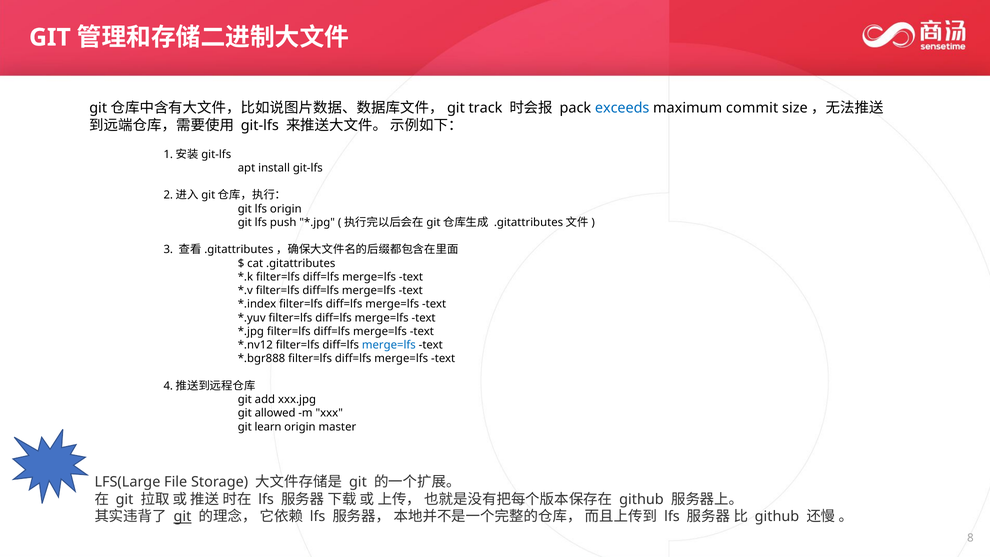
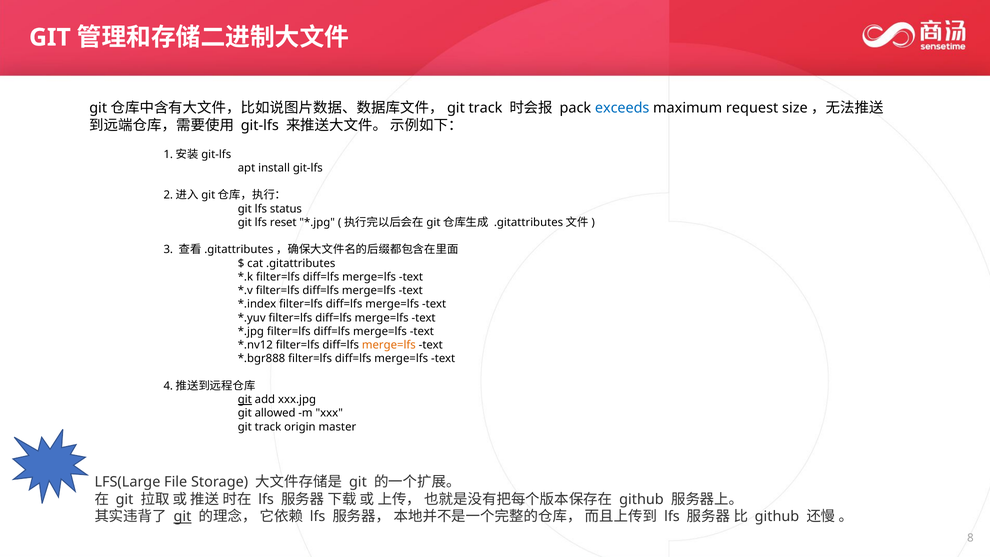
commit: commit -> request
lfs origin: origin -> status
push: push -> reset
merge=lfs at (389, 345) colour: blue -> orange
git at (245, 400) underline: none -> present
git learn: learn -> track
